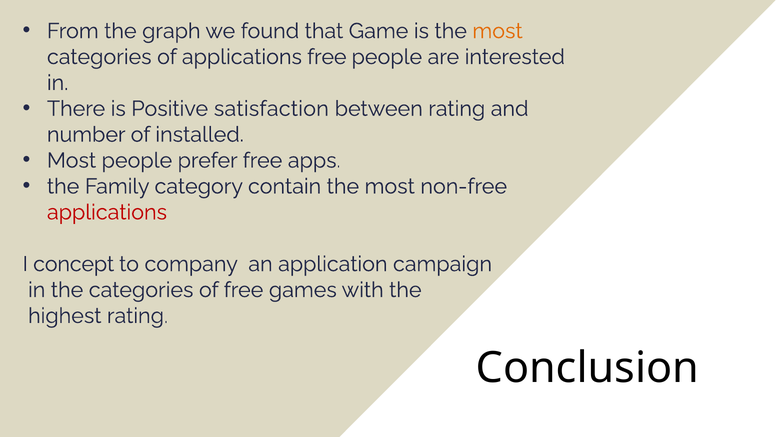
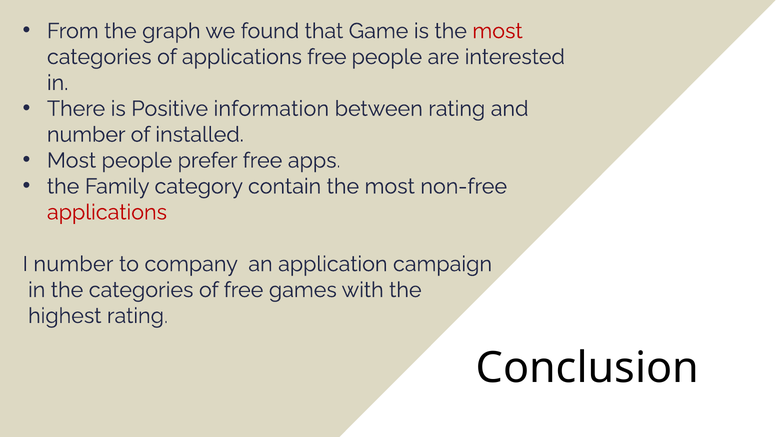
most at (498, 31) colour: orange -> red
satisfaction: satisfaction -> information
I concept: concept -> number
